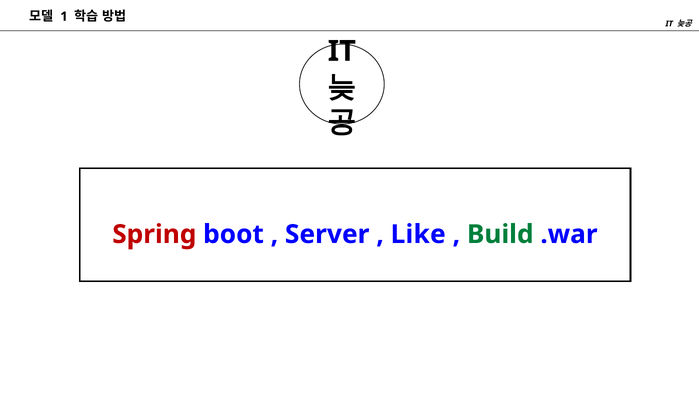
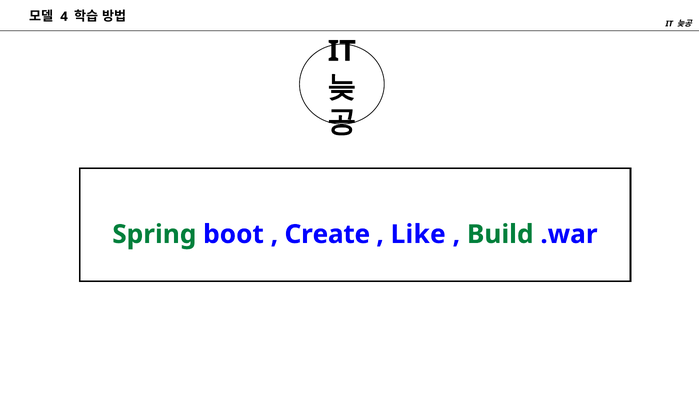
1: 1 -> 4
Spring colour: red -> green
Server: Server -> Create
